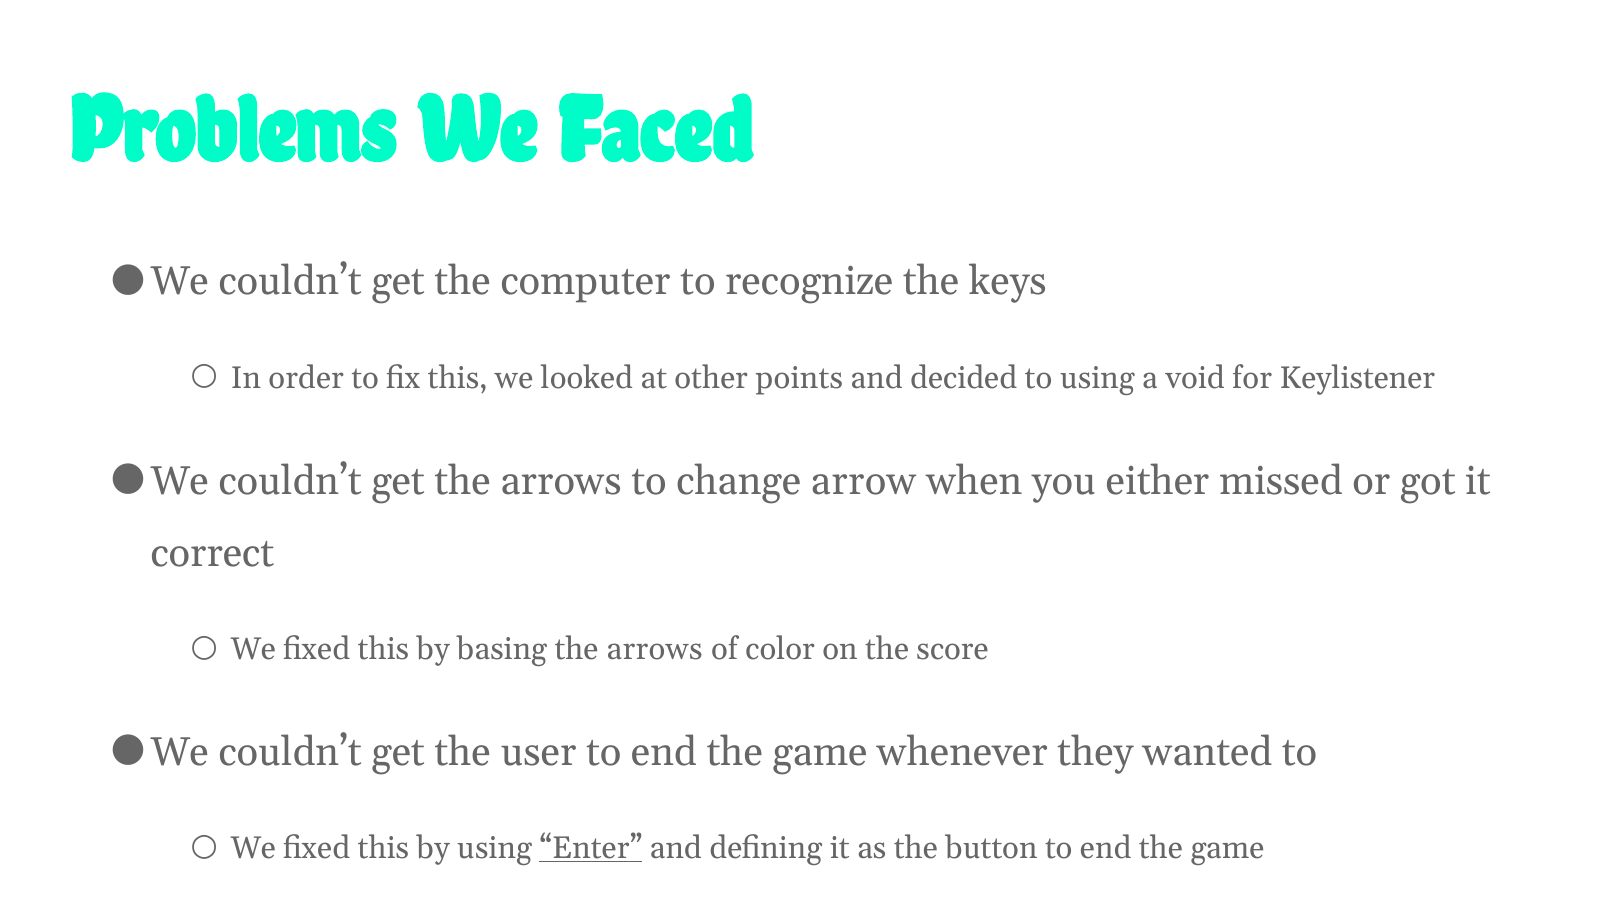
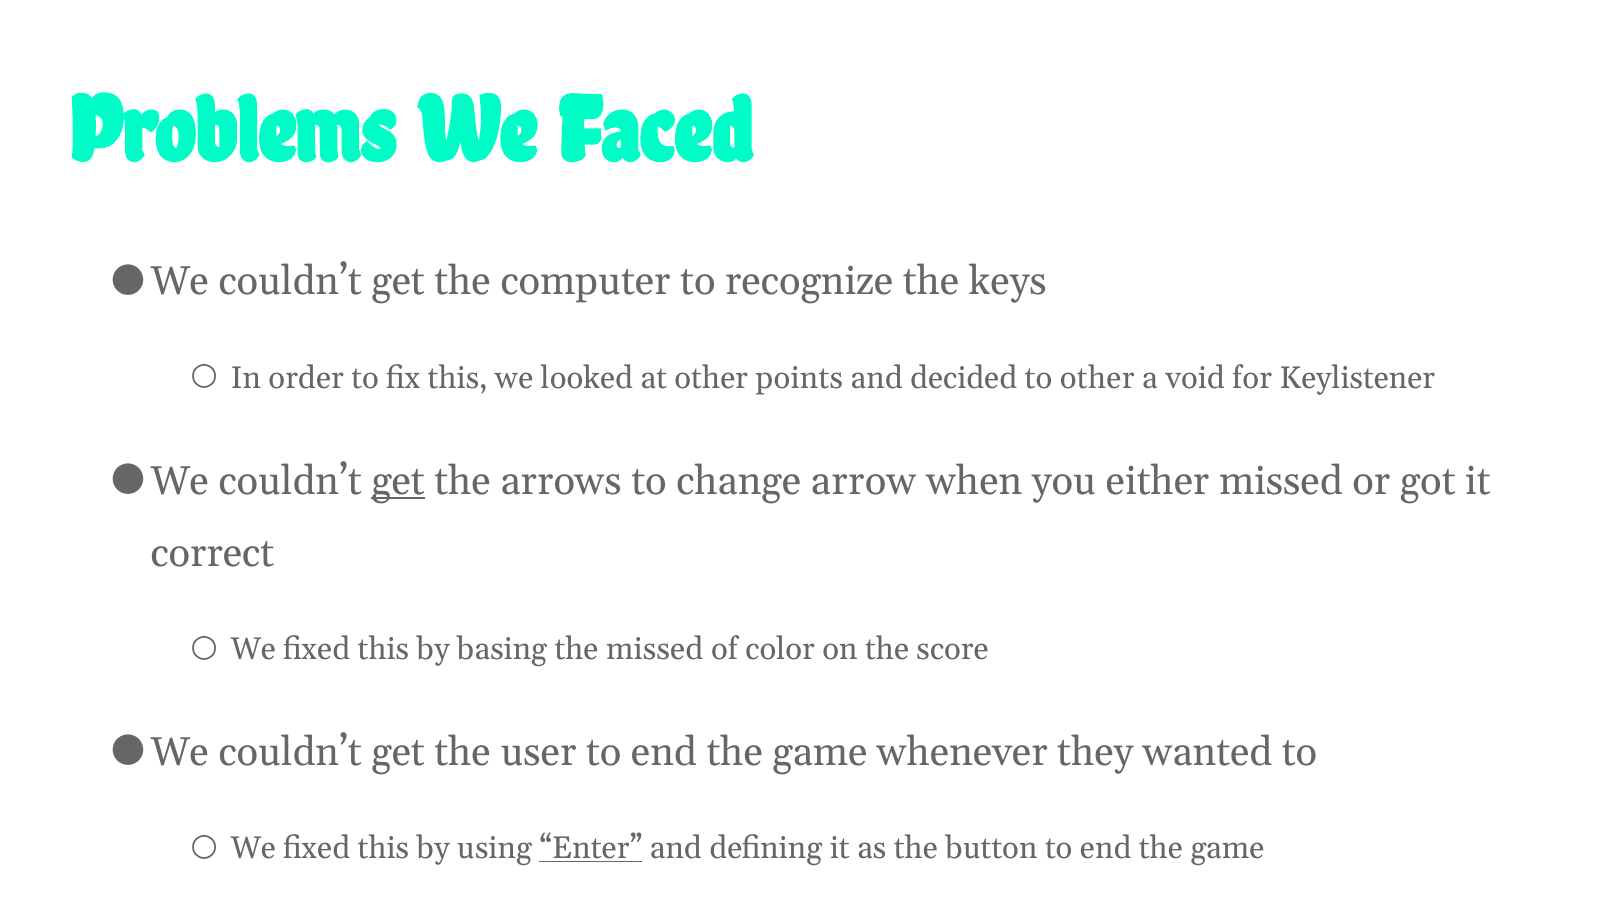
to using: using -> other
get at (398, 481) underline: none -> present
basing the arrows: arrows -> missed
